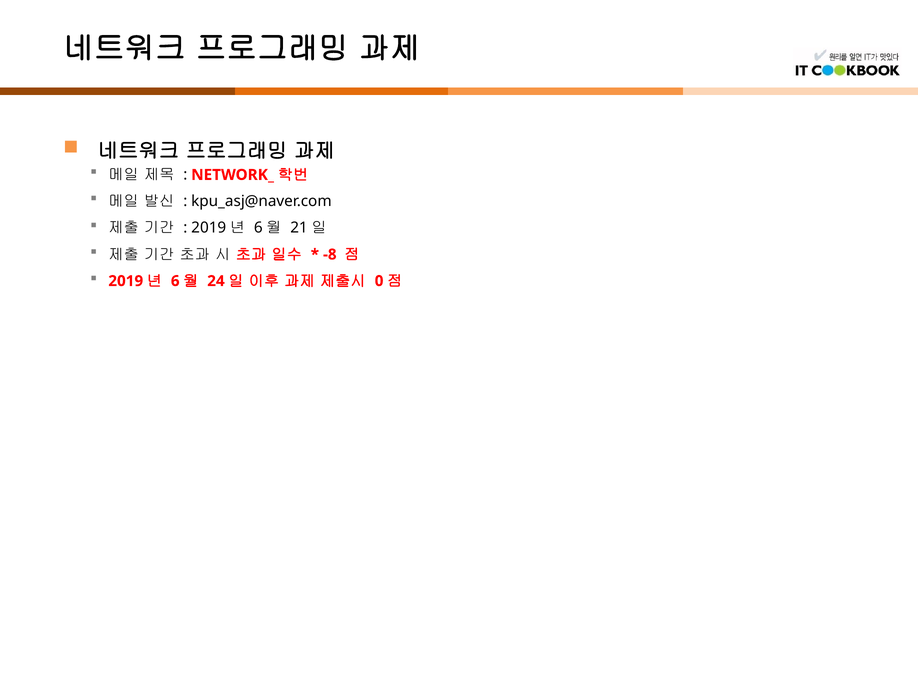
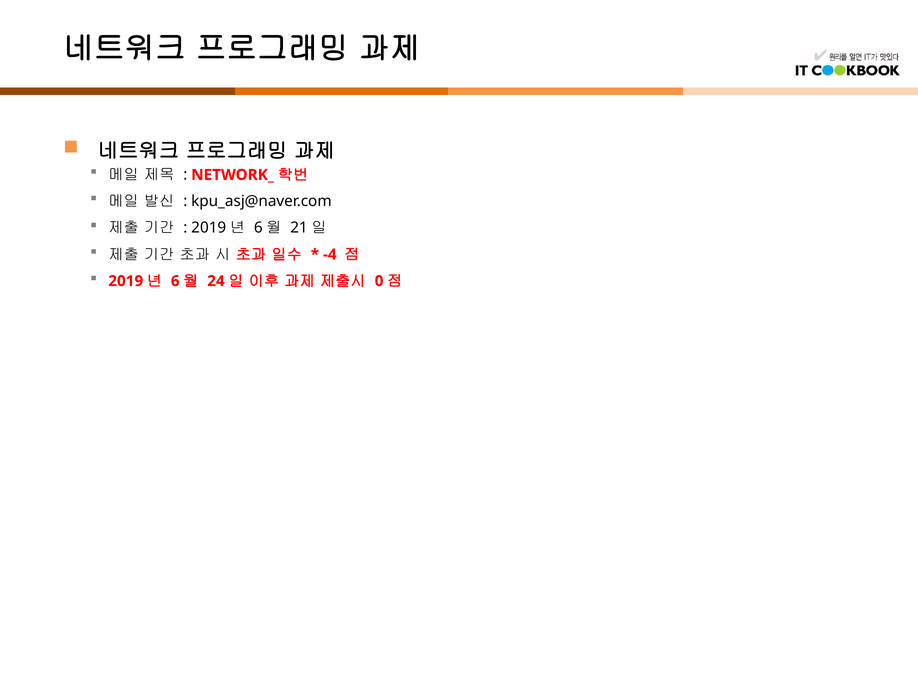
-8: -8 -> -4
